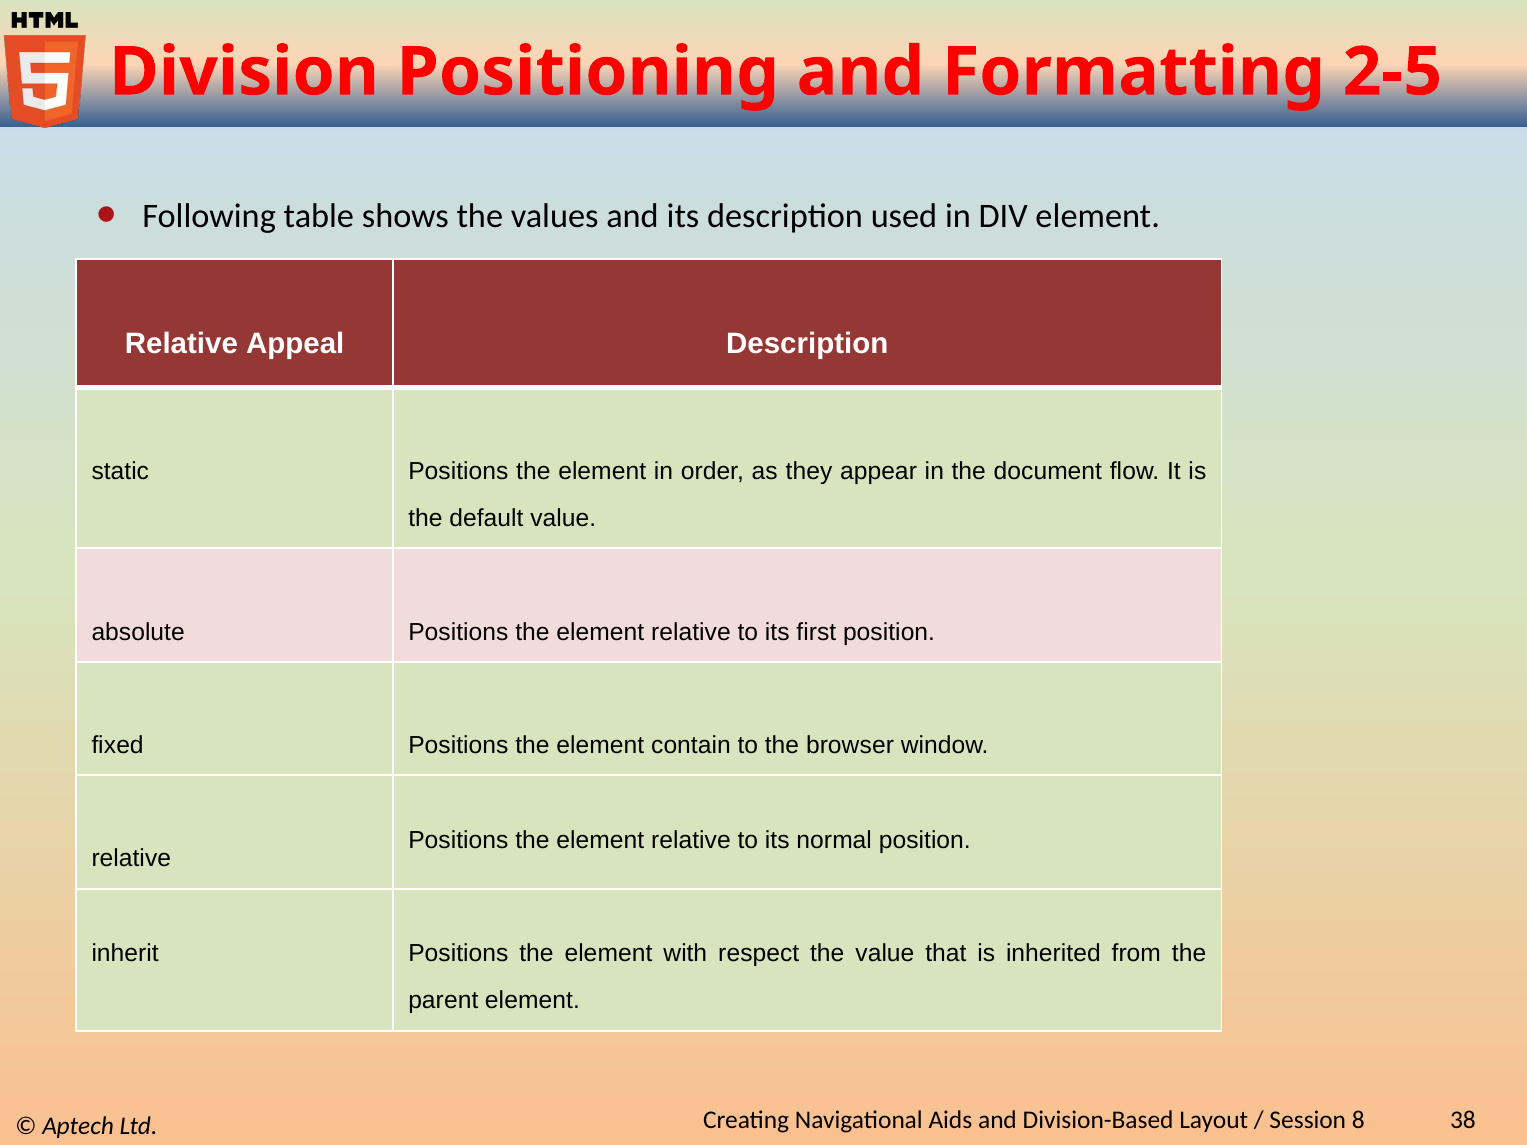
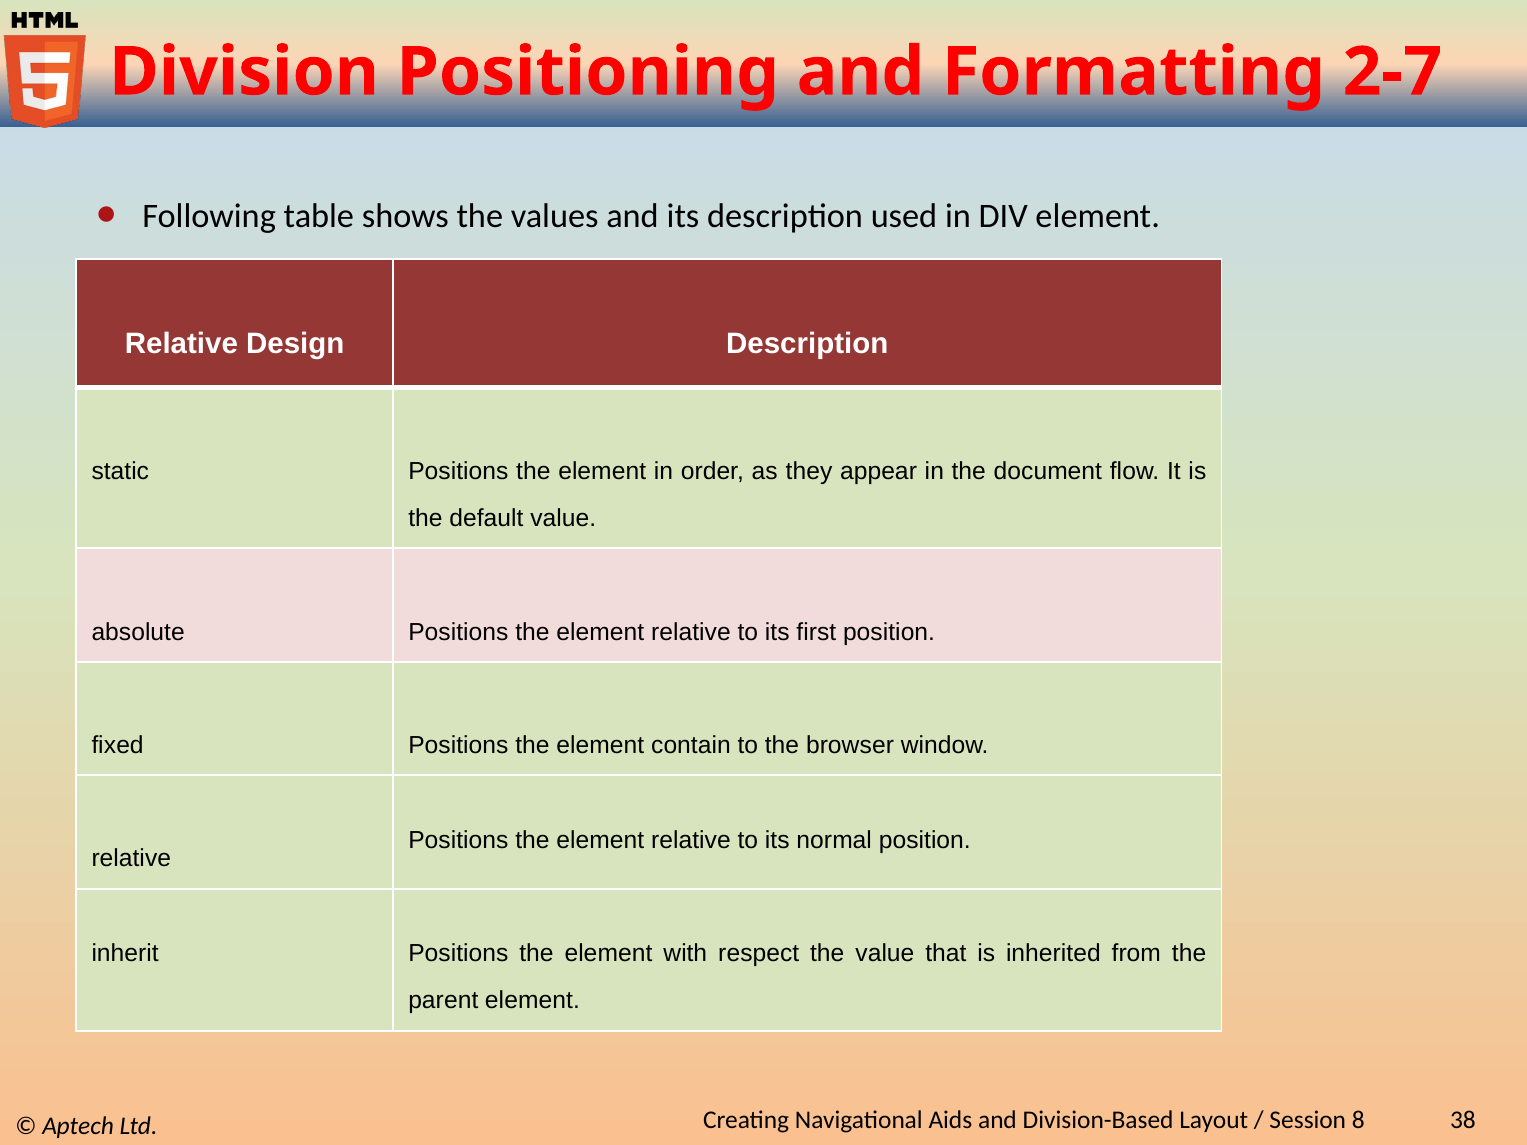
2-5: 2-5 -> 2-7
Appeal: Appeal -> Design
